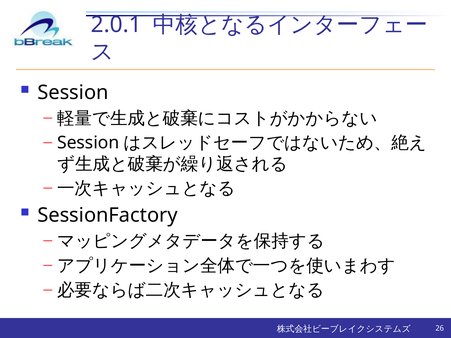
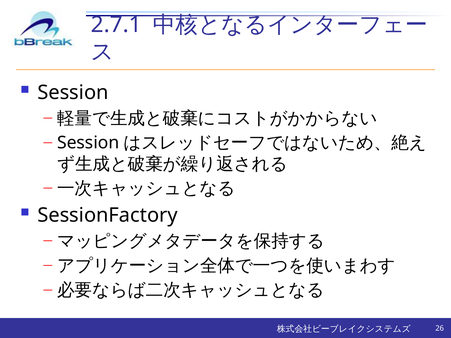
2.0.1: 2.0.1 -> 2.7.1
